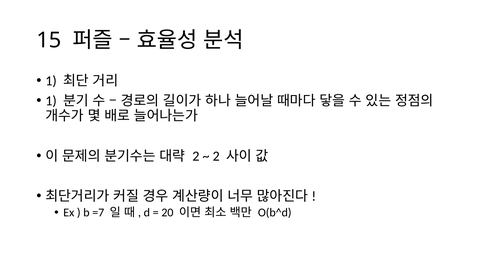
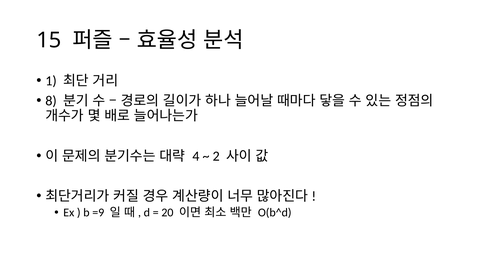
1 at (51, 101): 1 -> 8
2 at (196, 156): 2 -> 4
=7: =7 -> =9
